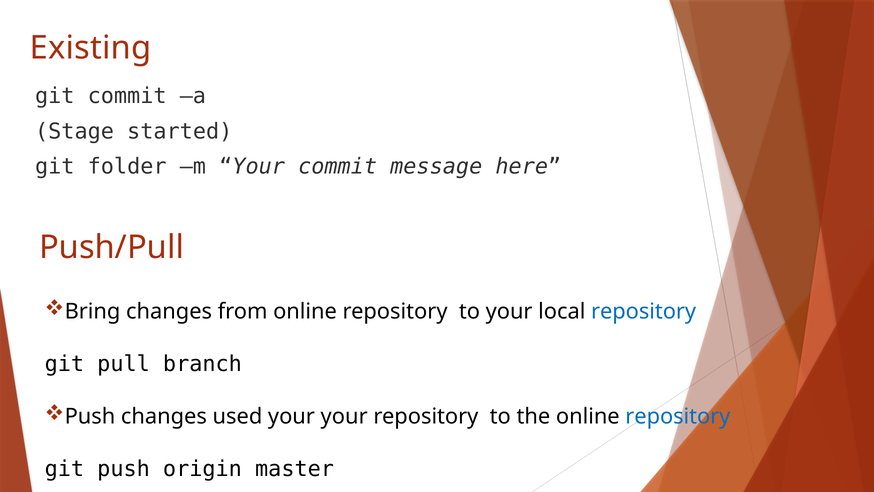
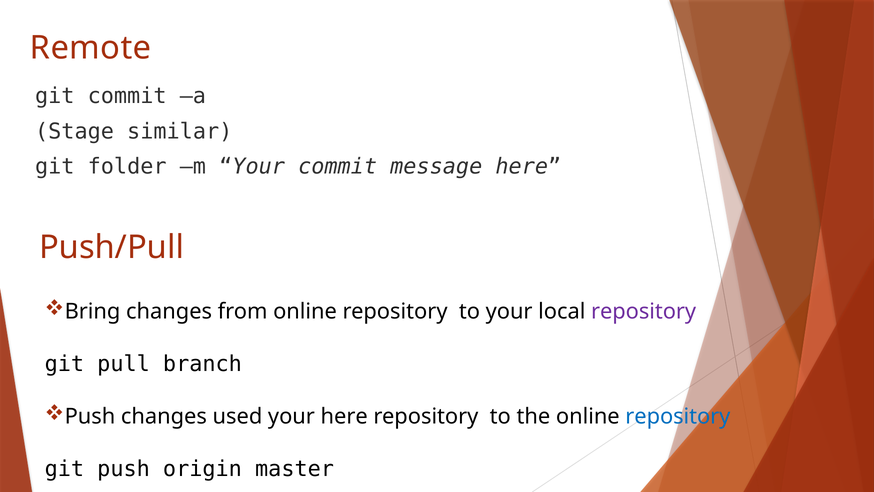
Existing: Existing -> Remote
started: started -> similar
repository at (644, 311) colour: blue -> purple
your your: your -> here
